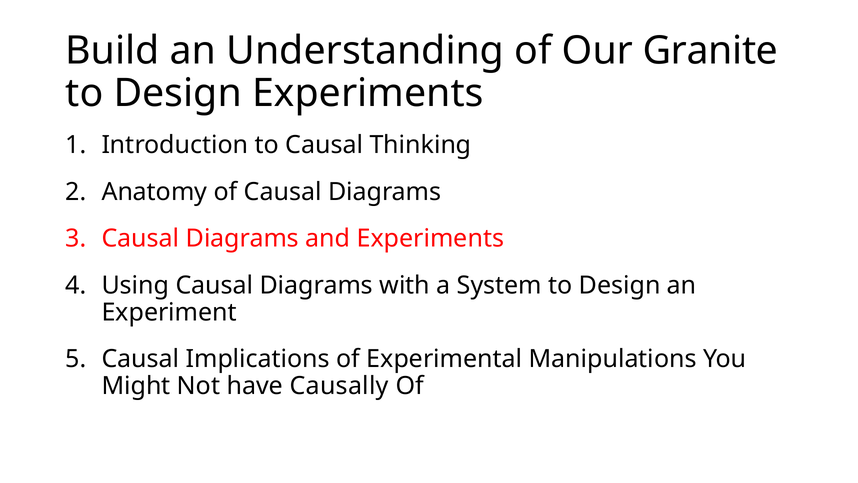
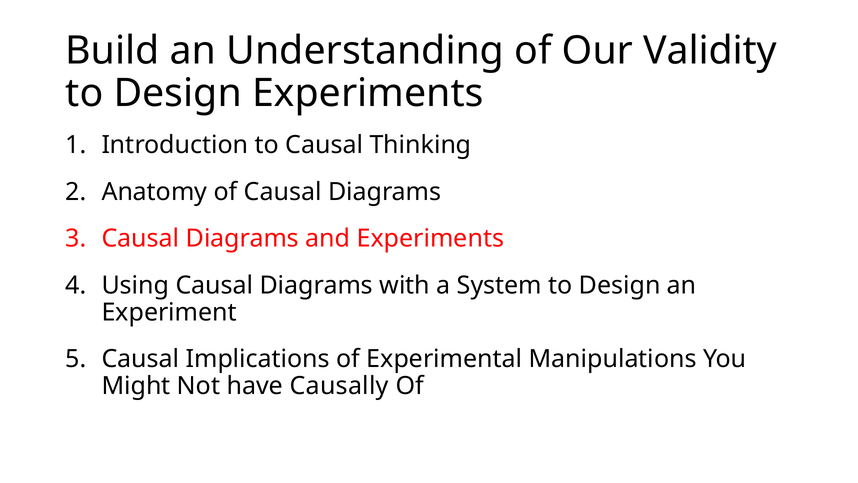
Granite: Granite -> Validity
